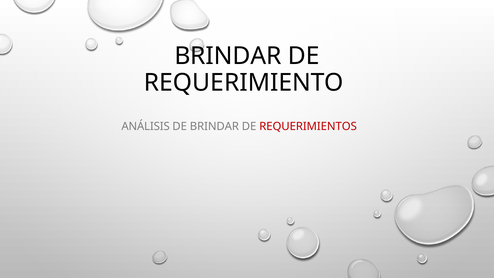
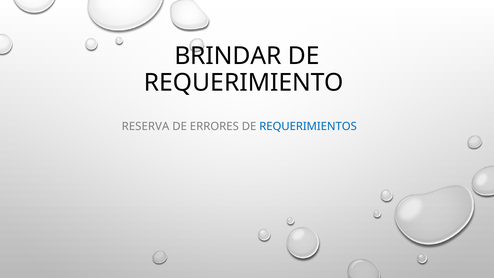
ANÁLISIS: ANÁLISIS -> RESERVA
DE BRINDAR: BRINDAR -> ERRORES
REQUERIMIENTOS colour: red -> blue
